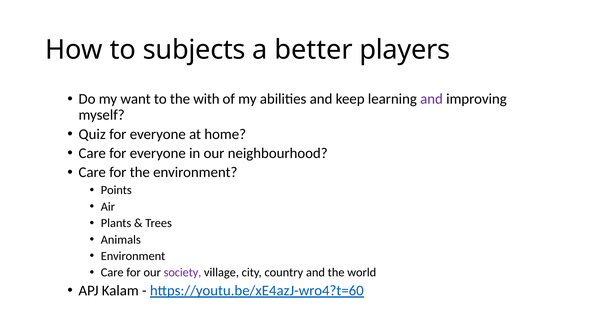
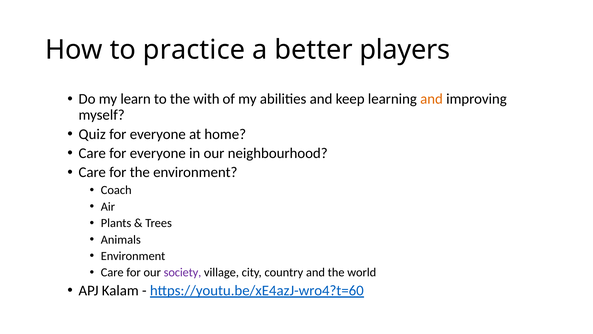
subjects: subjects -> practice
want: want -> learn
and at (432, 99) colour: purple -> orange
Points: Points -> Coach
